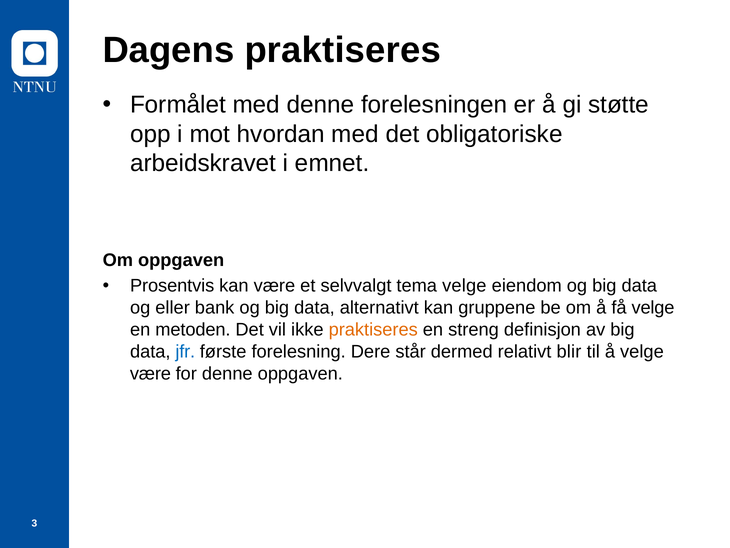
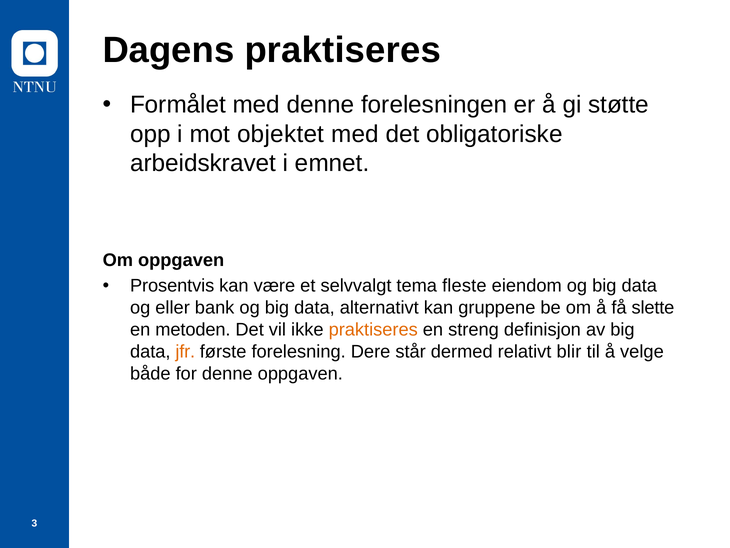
hvordan: hvordan -> objektet
tema velge: velge -> fleste
få velge: velge -> slette
jfr colour: blue -> orange
være at (150, 373): være -> både
